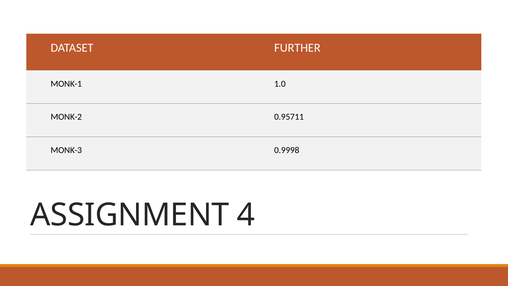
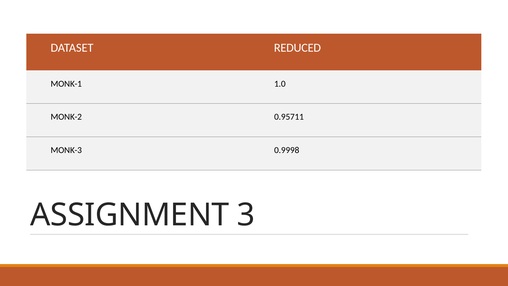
FURTHER: FURTHER -> REDUCED
4: 4 -> 3
